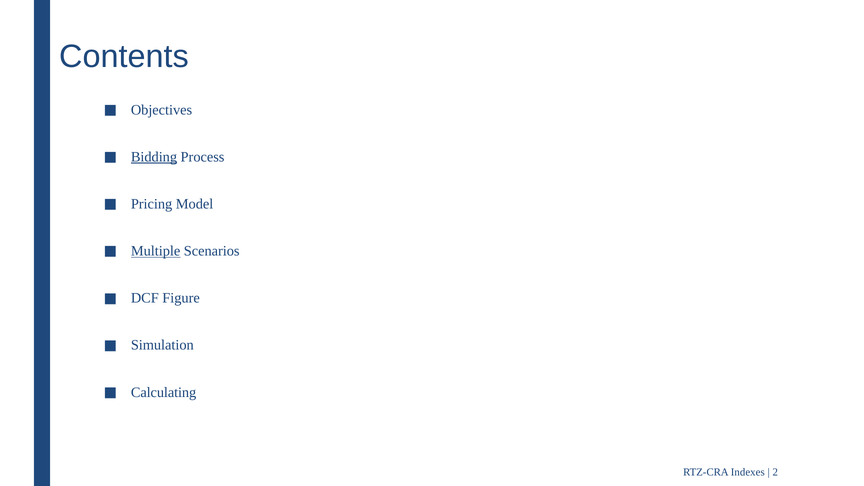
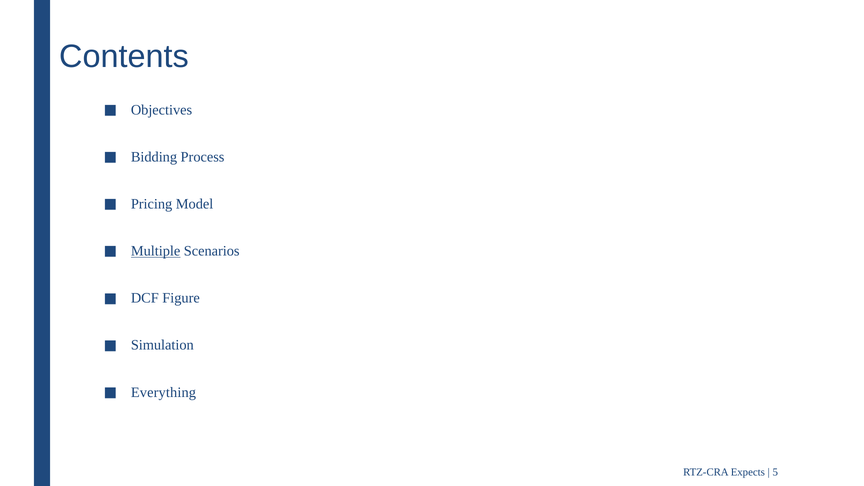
Bidding underline: present -> none
Calculating: Calculating -> Everything
Indexes: Indexes -> Expects
2: 2 -> 5
